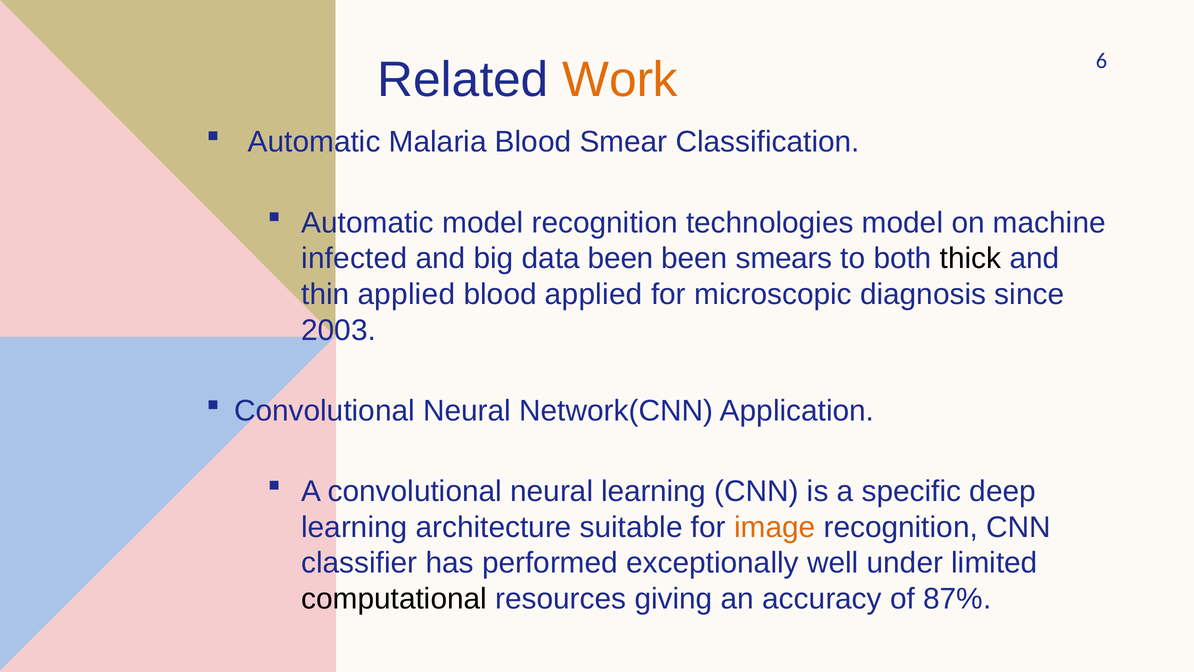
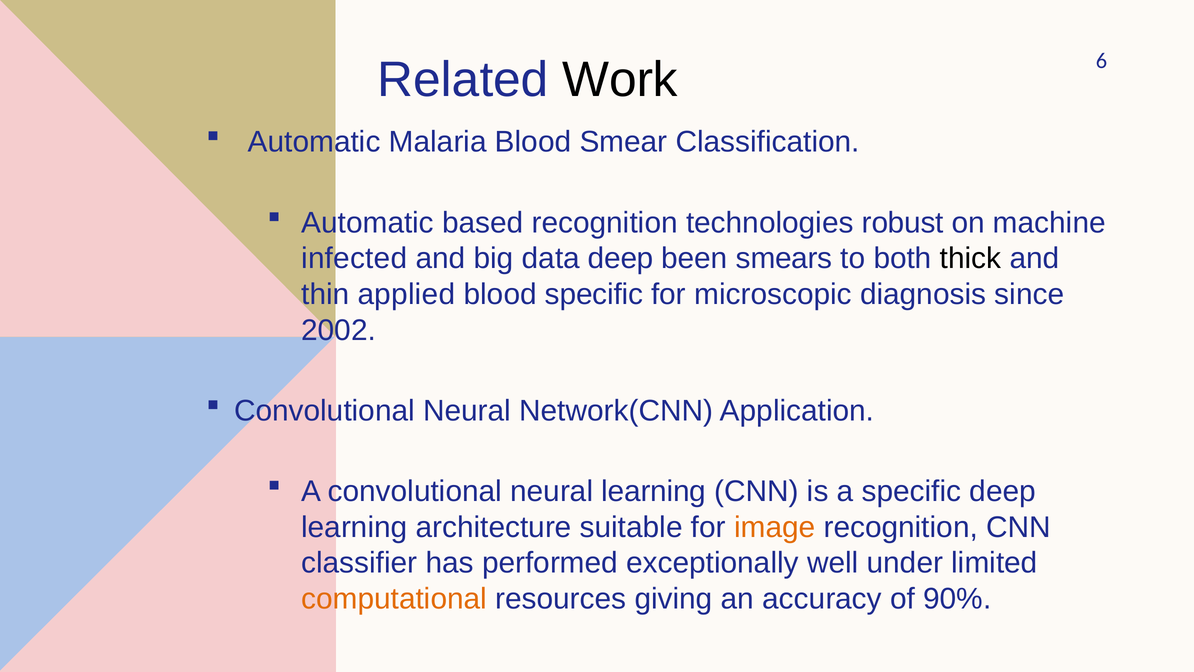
Work colour: orange -> black
Automatic model: model -> based
technologies model: model -> robust
data been: been -> deep
blood applied: applied -> specific
2003: 2003 -> 2002
computational colour: black -> orange
87%: 87% -> 90%
